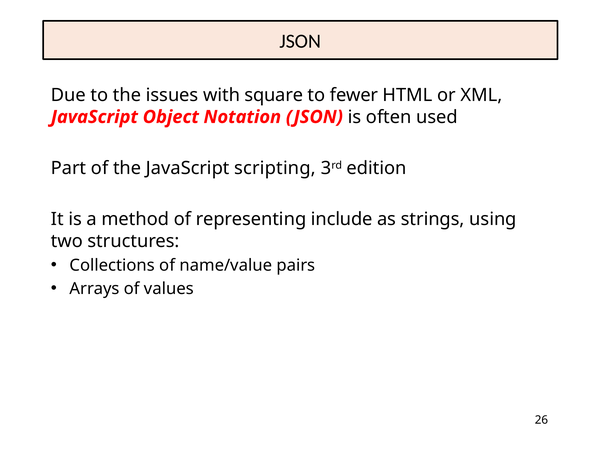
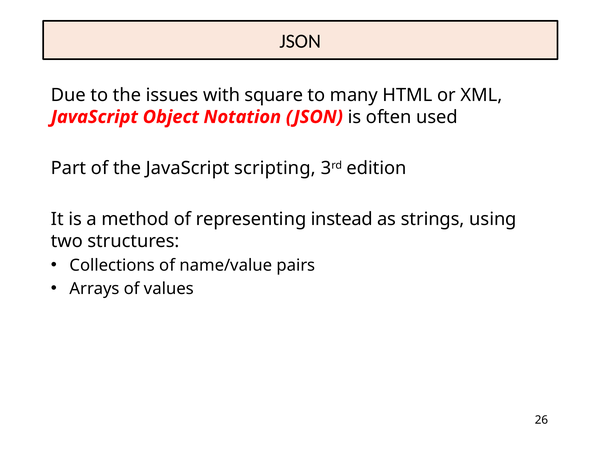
fewer: fewer -> many
include: include -> instead
